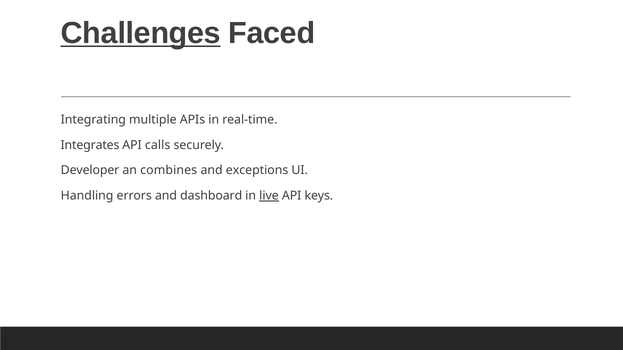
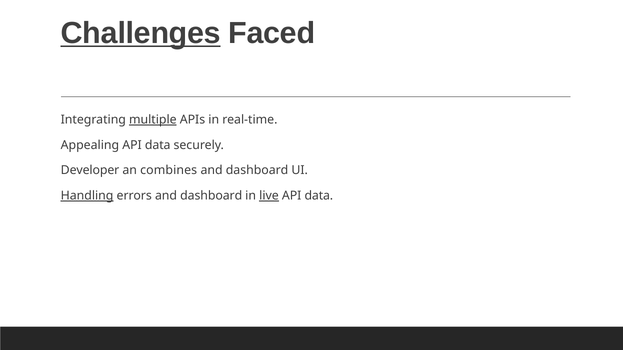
multiple underline: none -> present
Integrates: Integrates -> Appealing
calls at (158, 145): calls -> data
exceptions at (257, 170): exceptions -> dashboard
Handling underline: none -> present
keys at (319, 196): keys -> data
